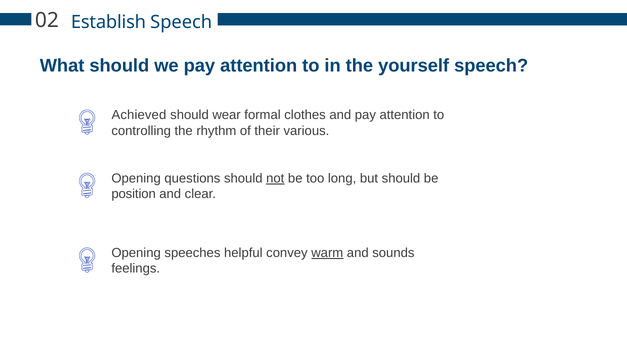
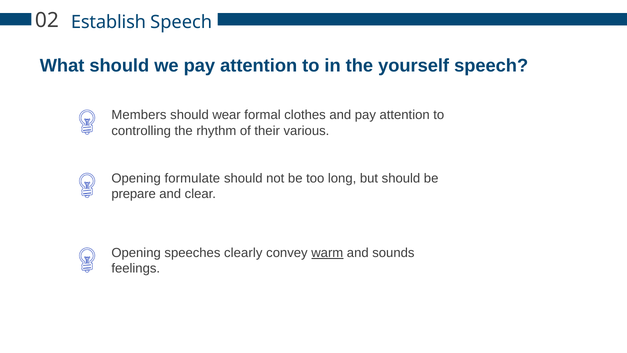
Achieved: Achieved -> Members
questions: questions -> formulate
not underline: present -> none
position: position -> prepare
helpful: helpful -> clearly
